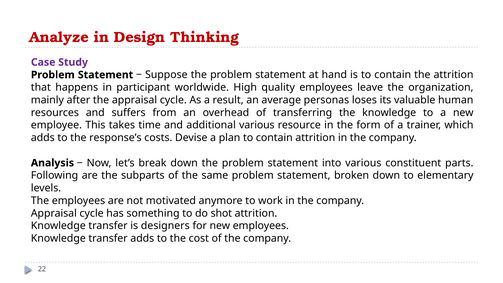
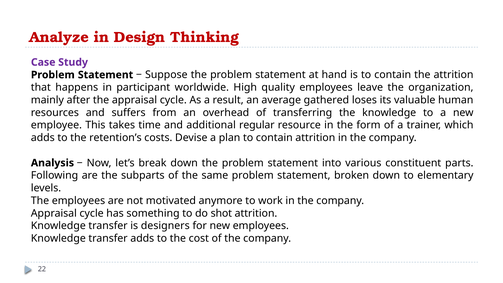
personas: personas -> gathered
additional various: various -> regular
response’s: response’s -> retention’s
